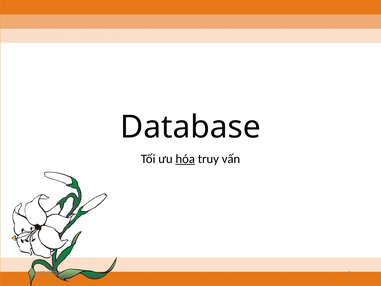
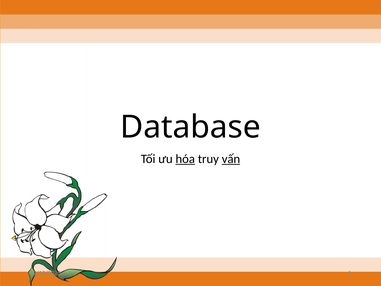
vấn underline: none -> present
